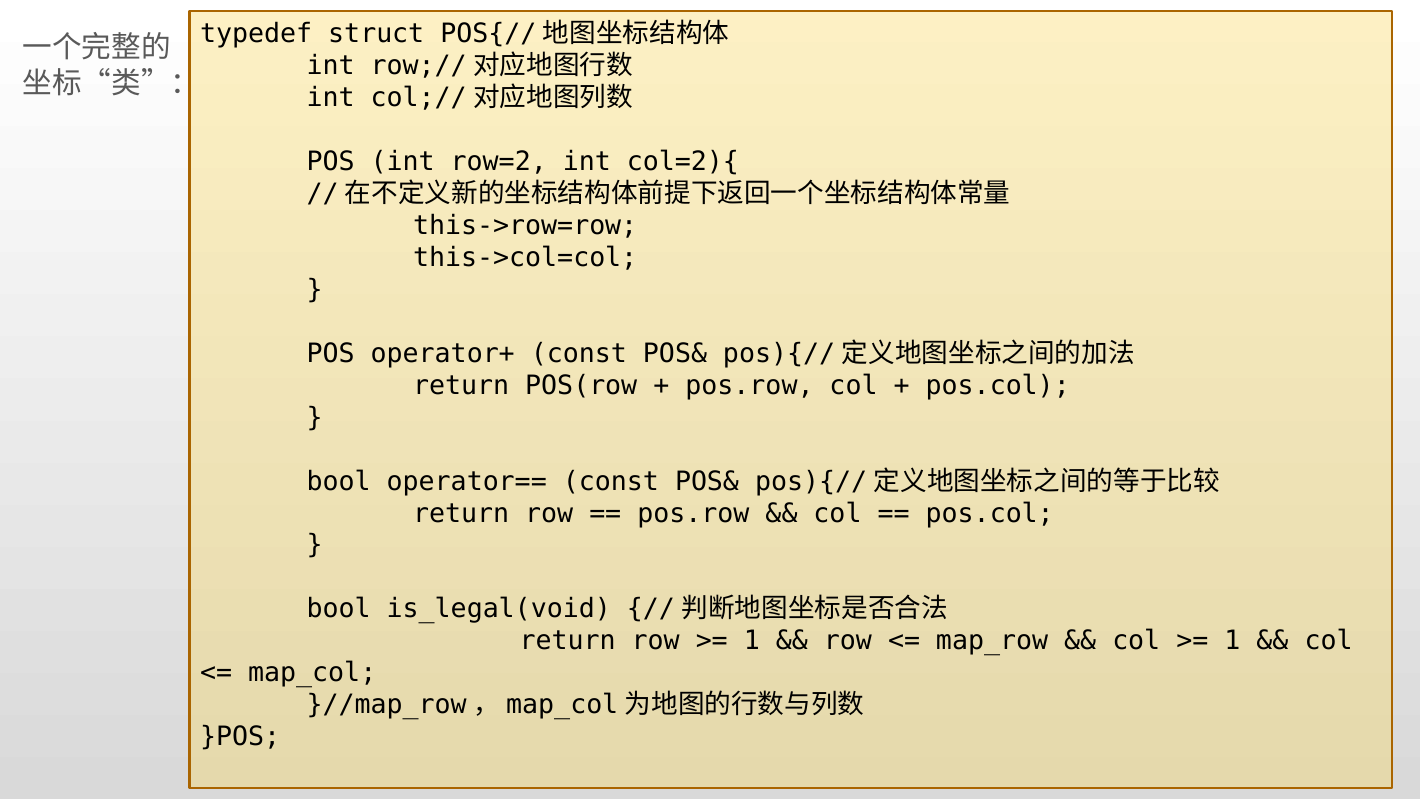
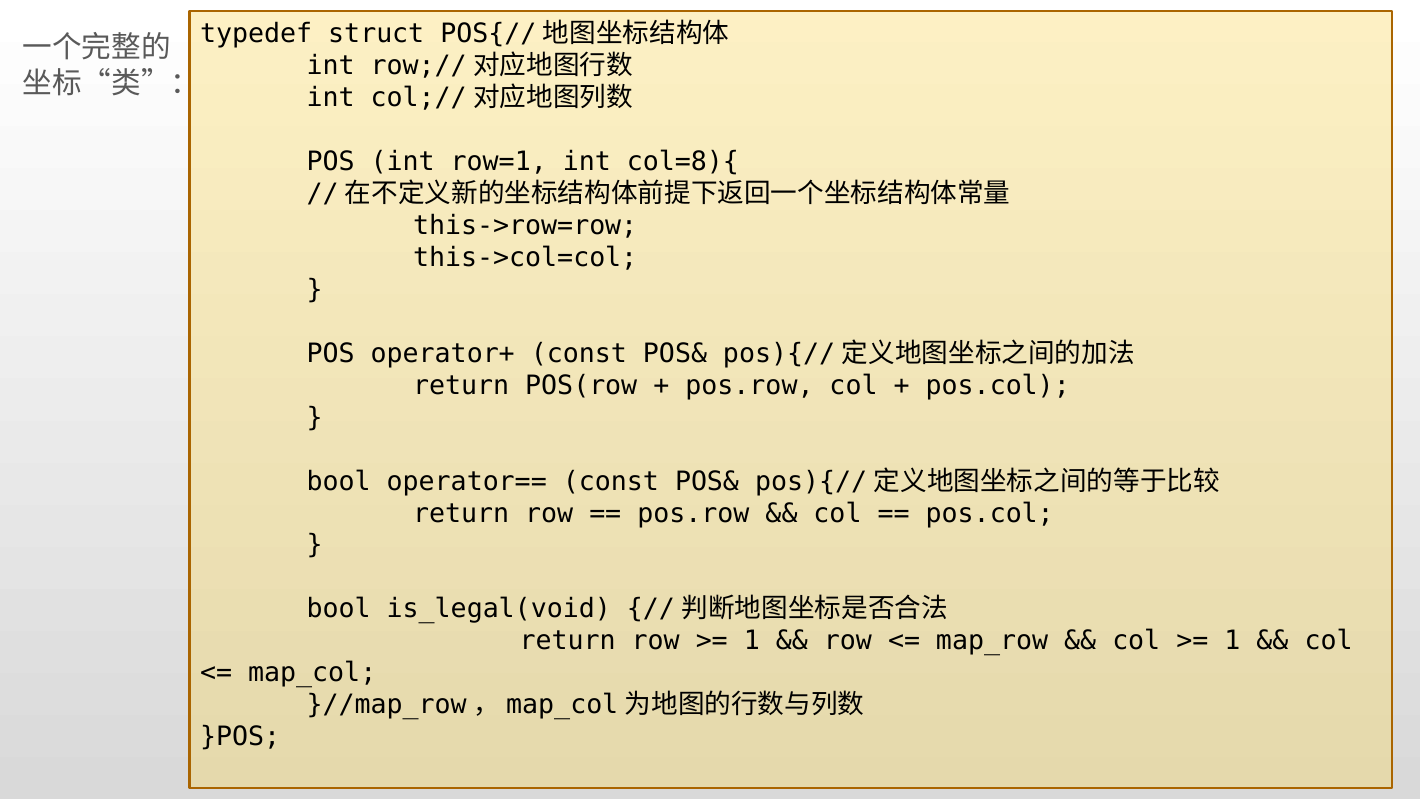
row=2: row=2 -> row=1
col=2){: col=2){ -> col=8){
